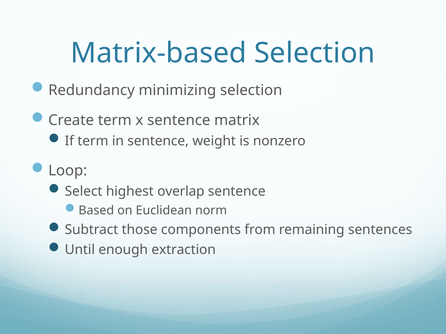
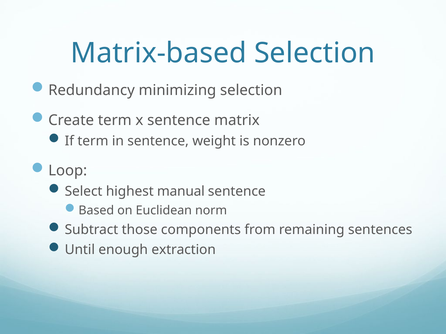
overlap: overlap -> manual
